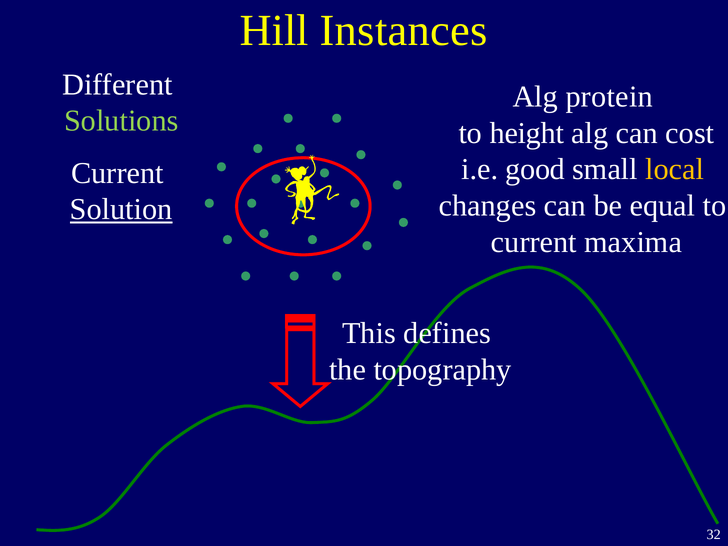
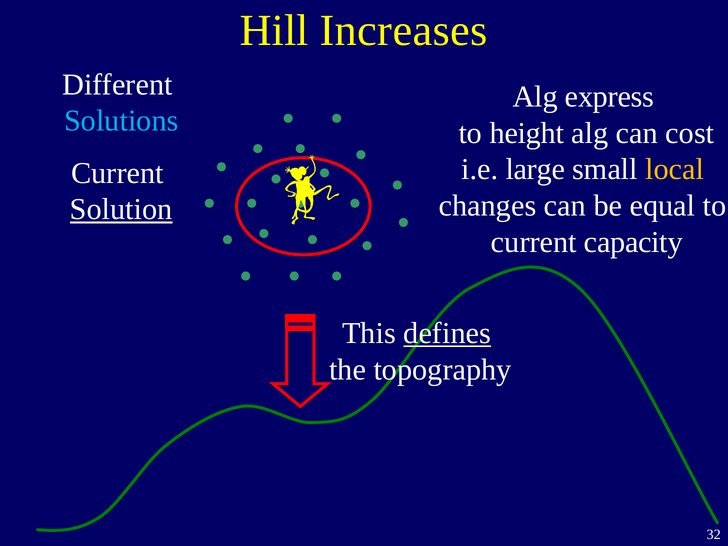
Instances: Instances -> Increases
protein: protein -> express
Solutions colour: light green -> light blue
good: good -> large
maxima: maxima -> capacity
defines underline: none -> present
